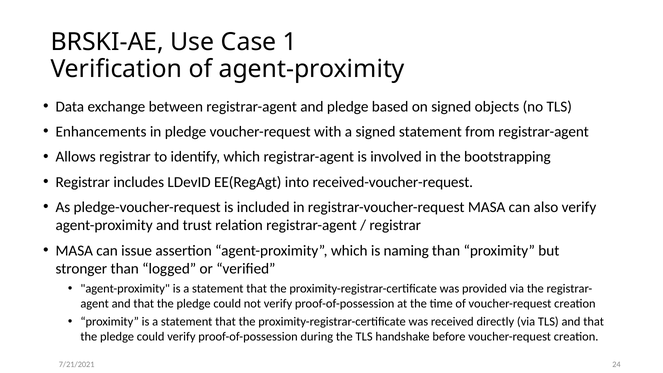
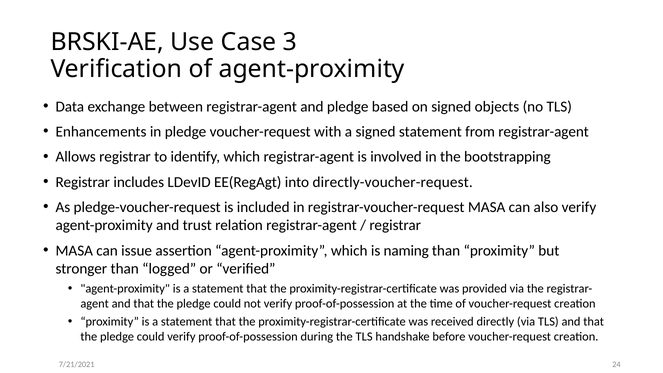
1: 1 -> 3
received-voucher-request: received-voucher-request -> directly-voucher-request
